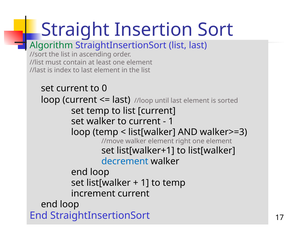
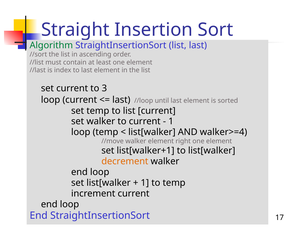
0: 0 -> 3
walker>=3: walker>=3 -> walker>=4
decrement colour: blue -> orange
